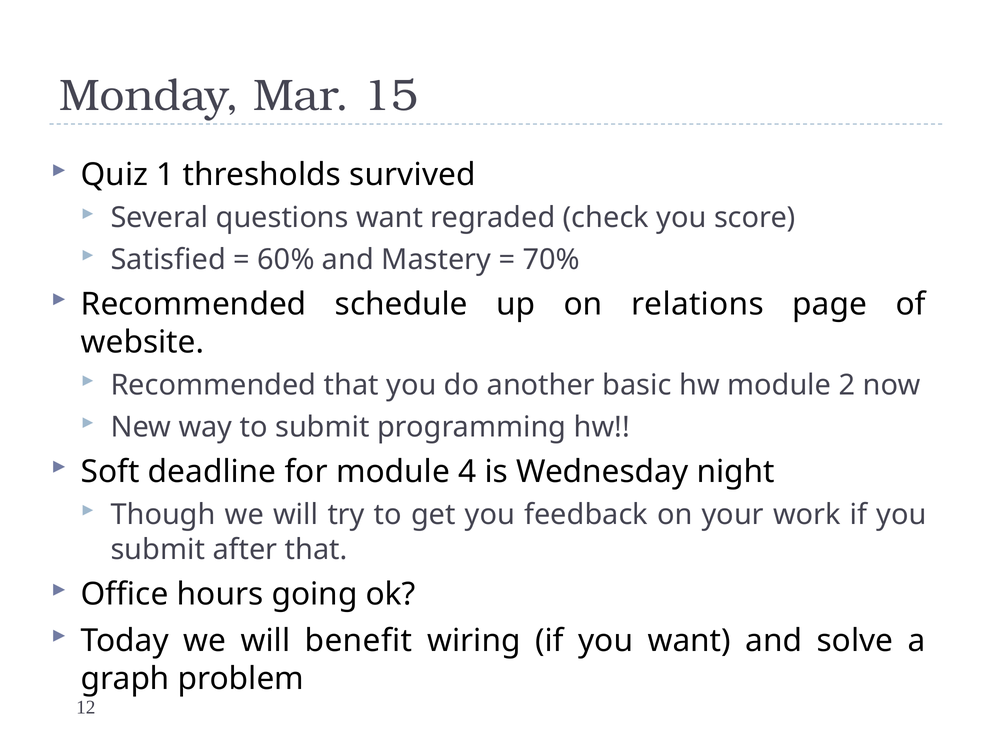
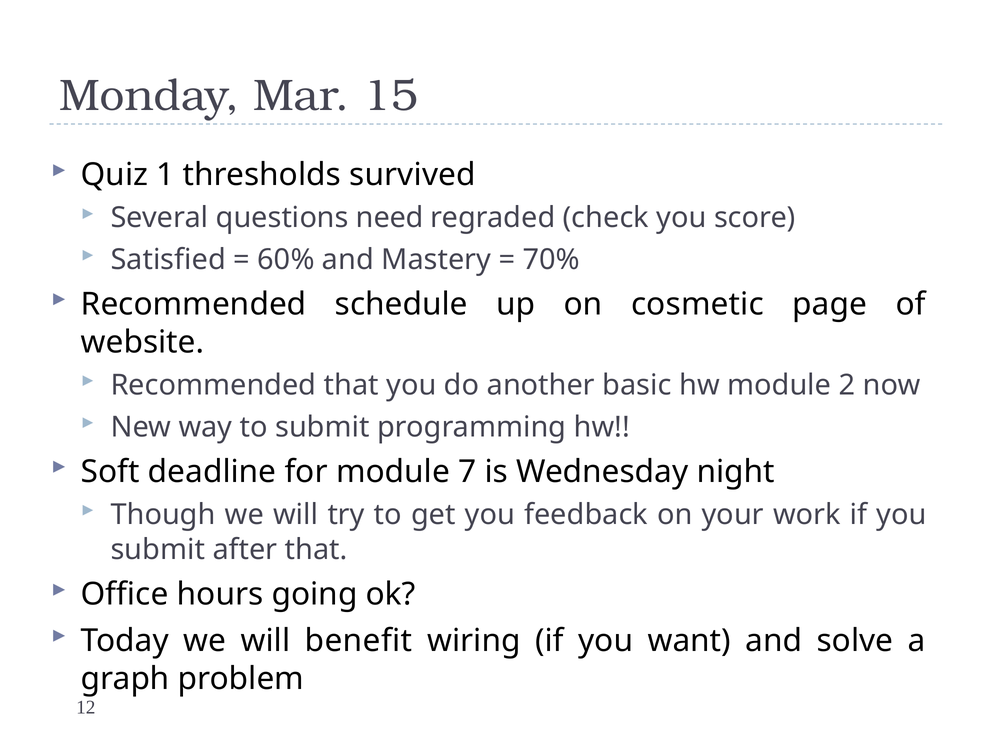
questions want: want -> need
relations: relations -> cosmetic
4: 4 -> 7
